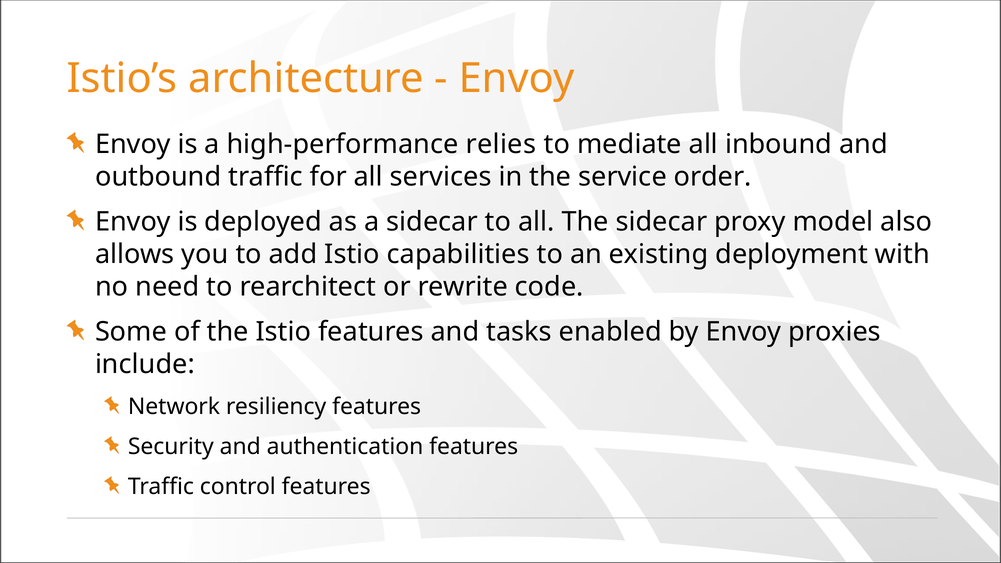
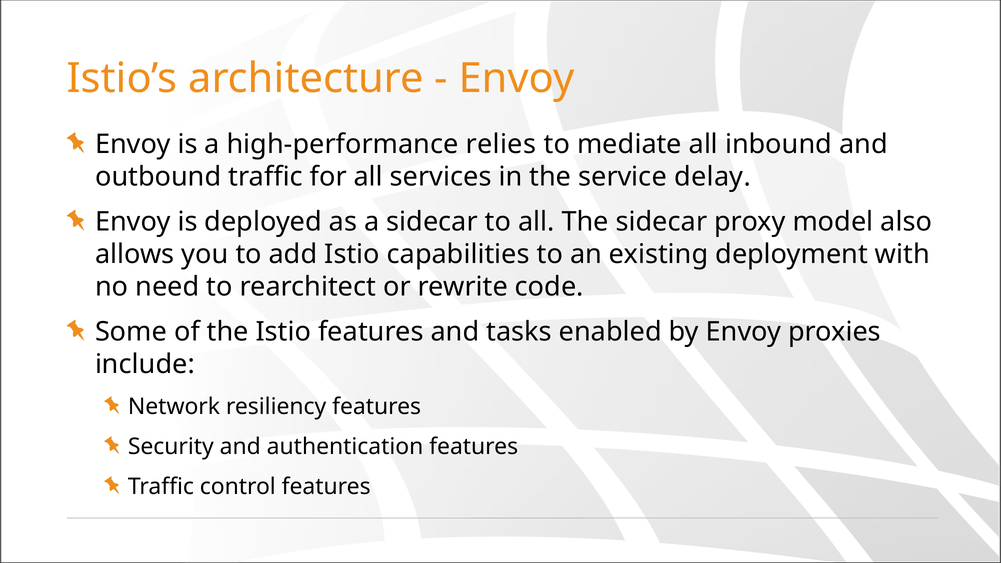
order: order -> delay
